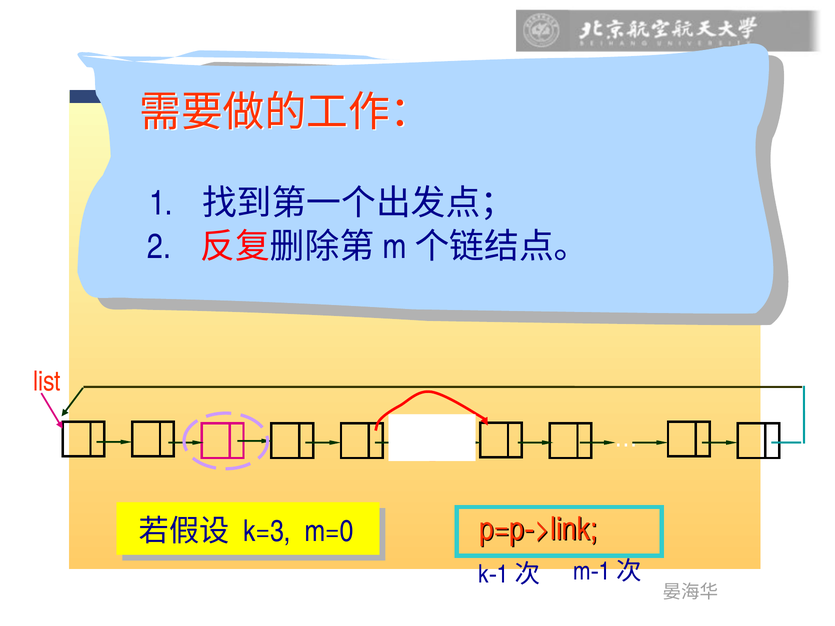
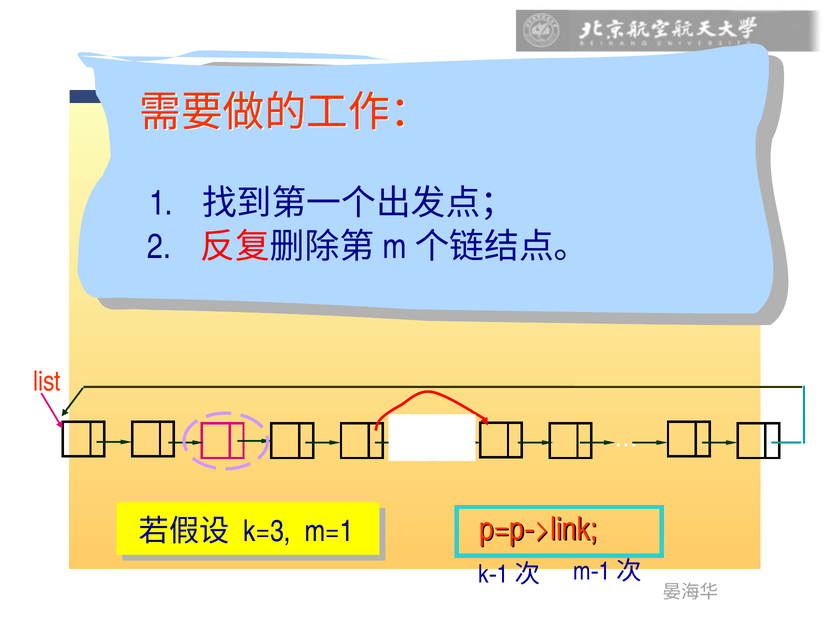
m=0: m=0 -> m=1
